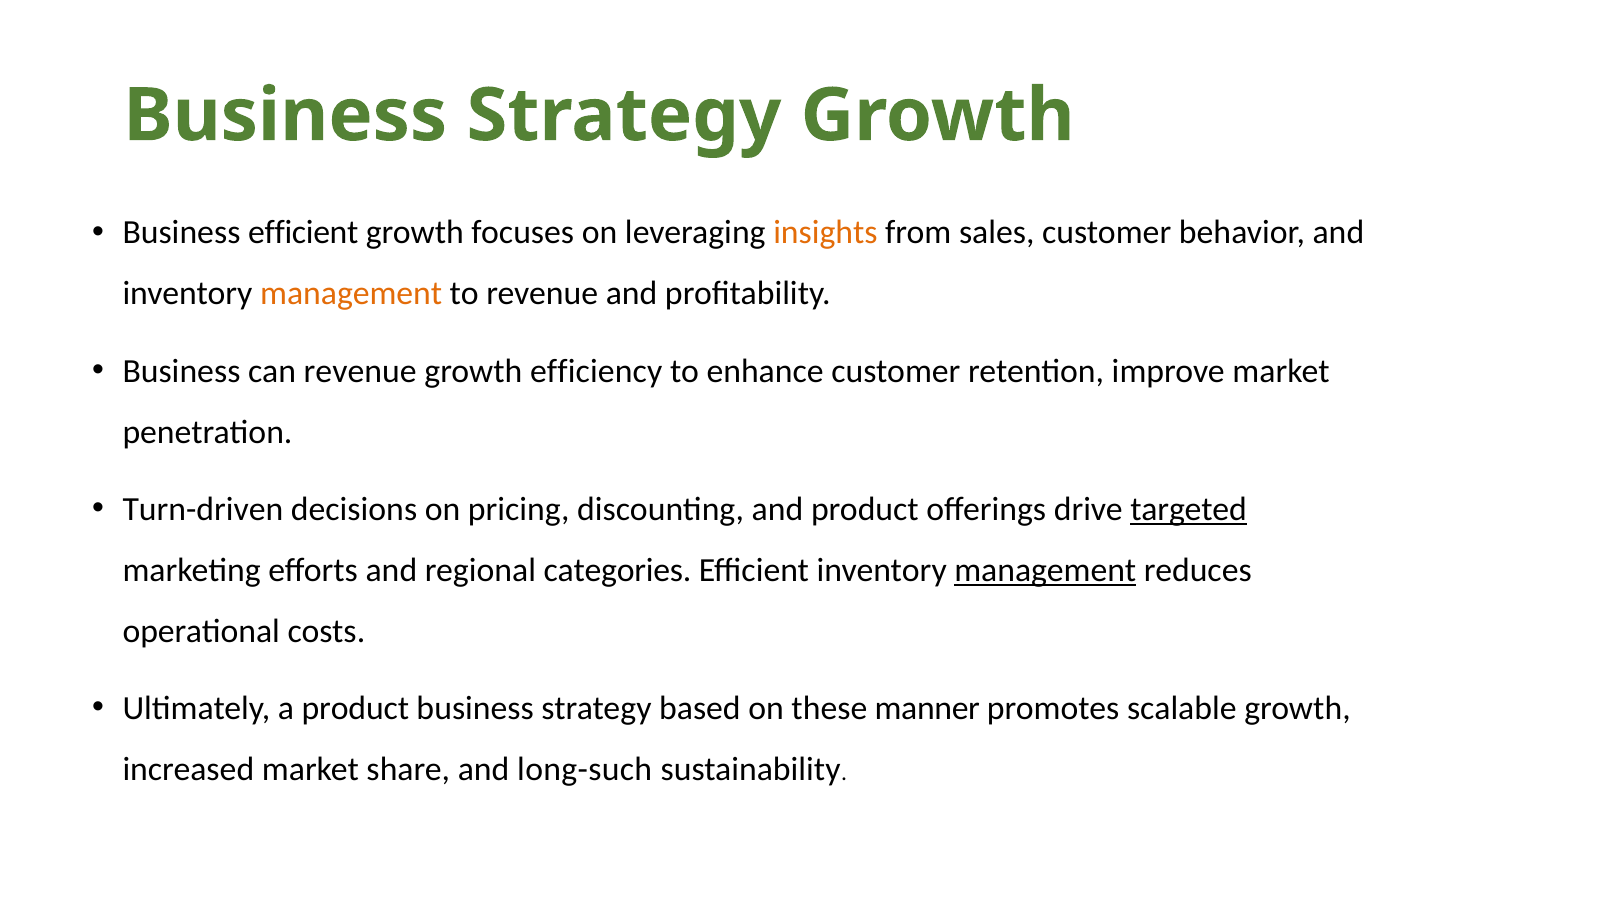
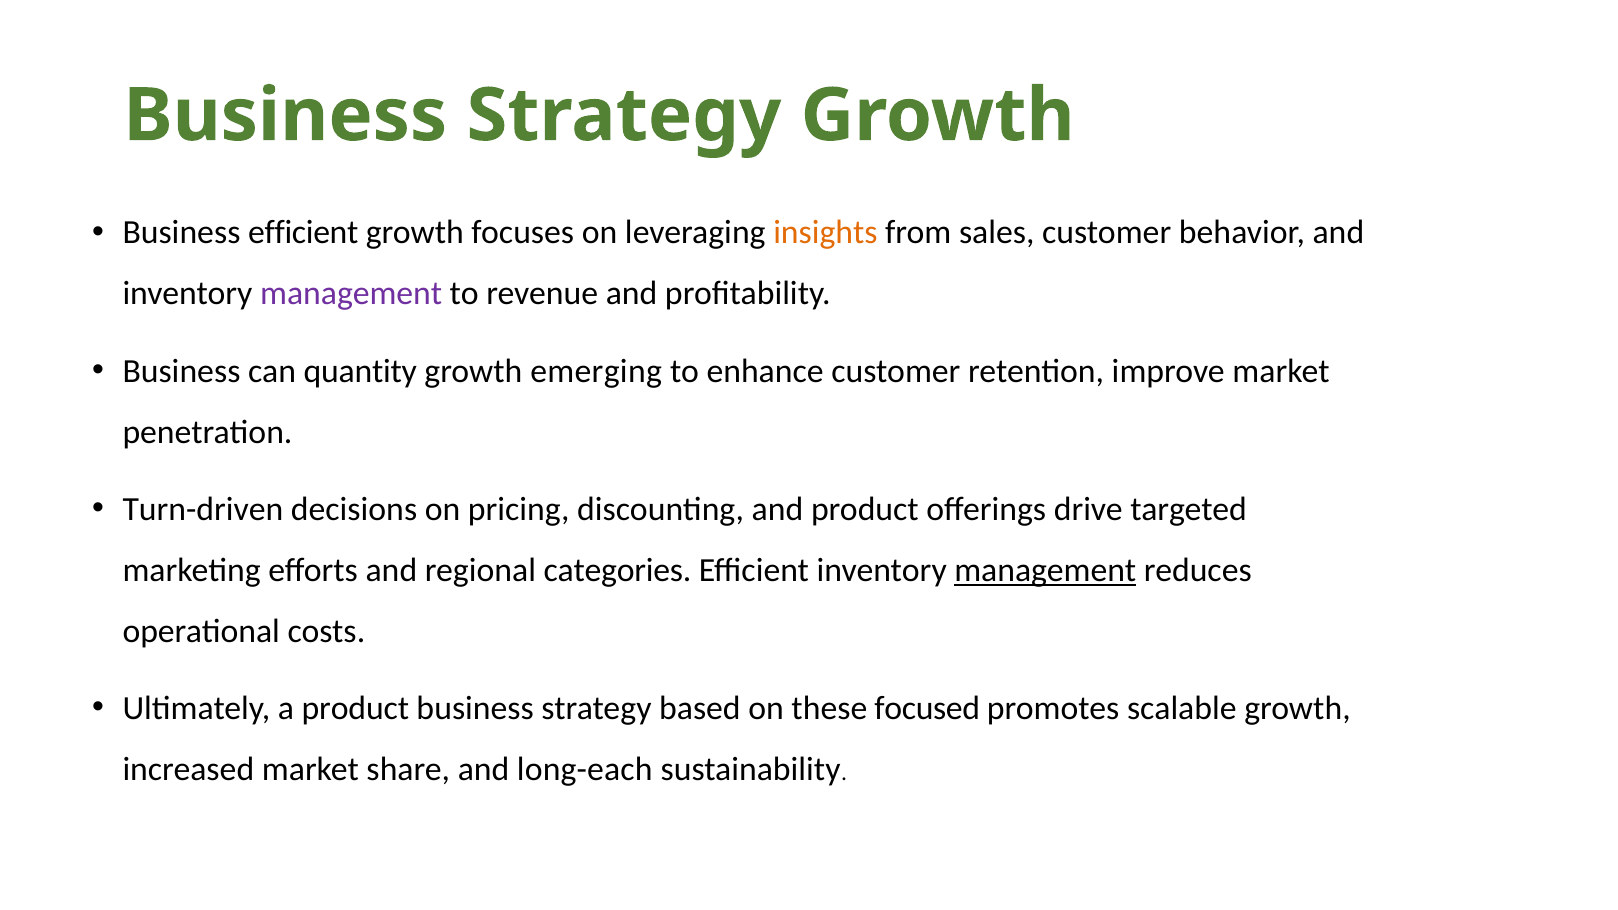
management at (351, 294) colour: orange -> purple
can revenue: revenue -> quantity
efficiency: efficiency -> emerging
targeted underline: present -> none
manner: manner -> focused
long-such: long-such -> long-each
